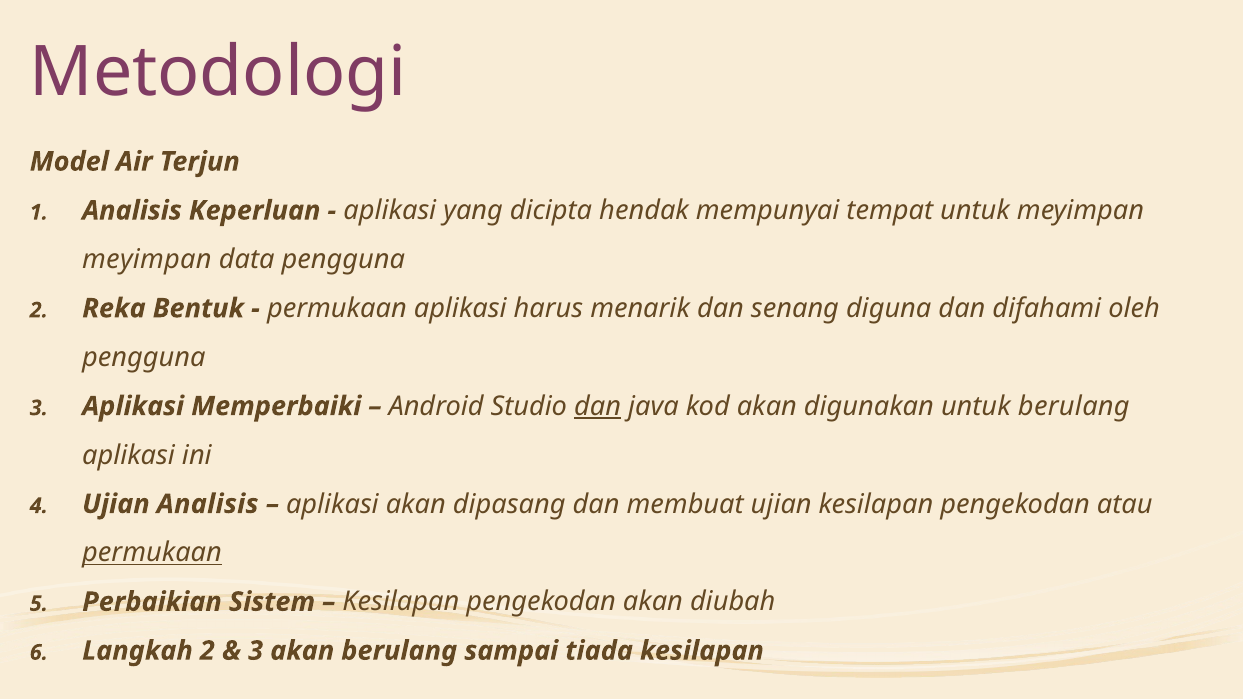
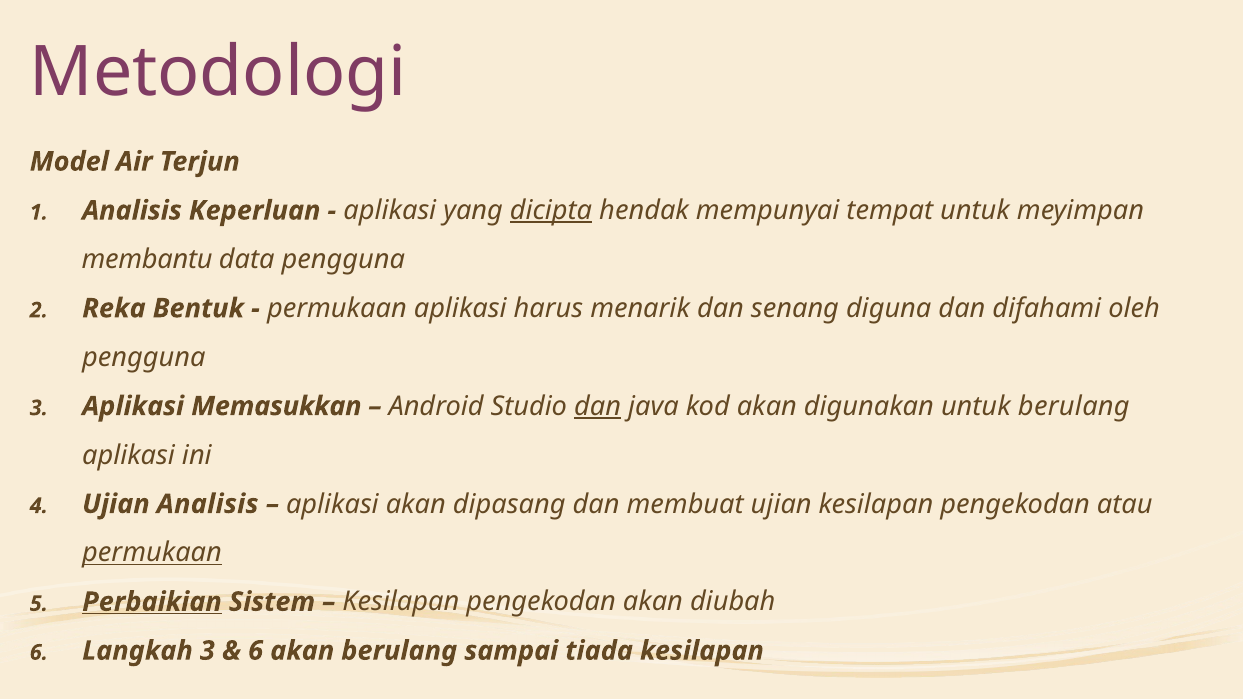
dicipta underline: none -> present
meyimpan at (147, 260): meyimpan -> membantu
Memperbaiki: Memperbaiki -> Memasukkan
Perbaikian underline: none -> present
Langkah 2: 2 -> 3
3 at (256, 651): 3 -> 6
